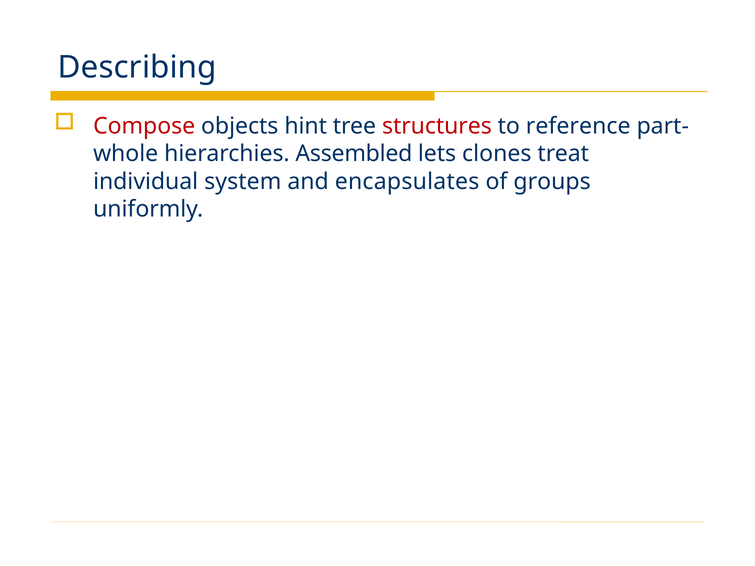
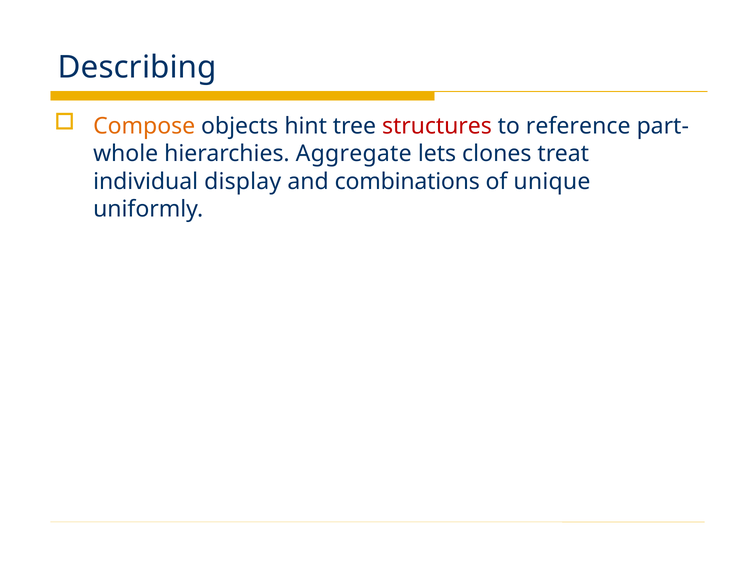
Compose colour: red -> orange
Assembled: Assembled -> Aggregate
system: system -> display
encapsulates: encapsulates -> combinations
groups: groups -> unique
